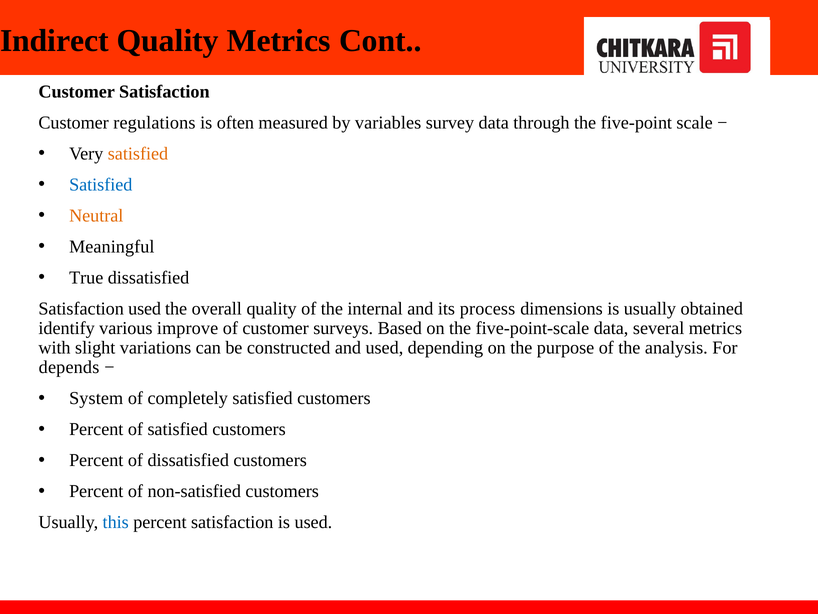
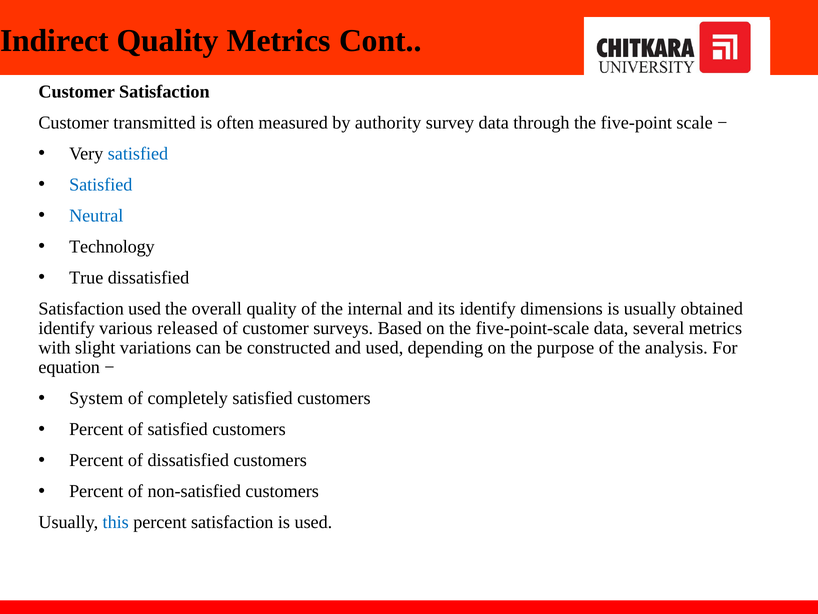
regulations: regulations -> transmitted
variables: variables -> authority
satisfied at (138, 153) colour: orange -> blue
Neutral colour: orange -> blue
Meaningful: Meaningful -> Technology
its process: process -> identify
improve: improve -> released
depends: depends -> equation
